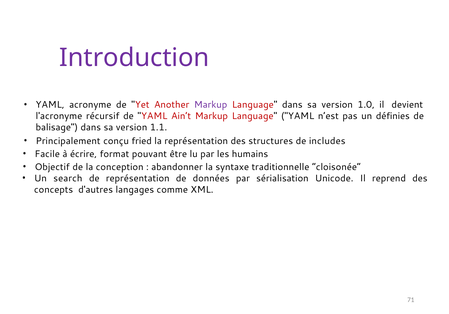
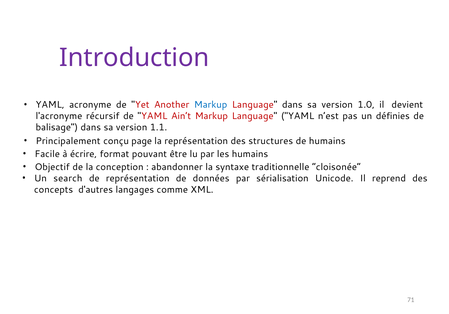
Markup at (211, 105) colour: purple -> blue
fried: fried -> page
de includes: includes -> humains
